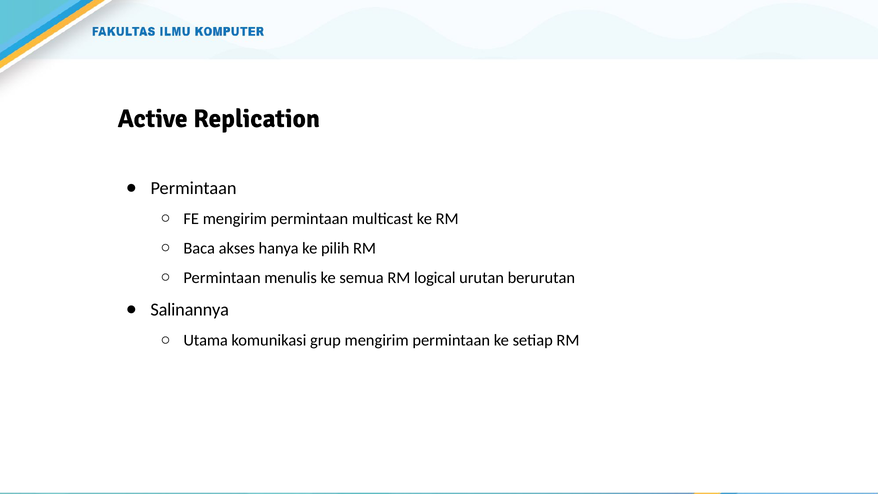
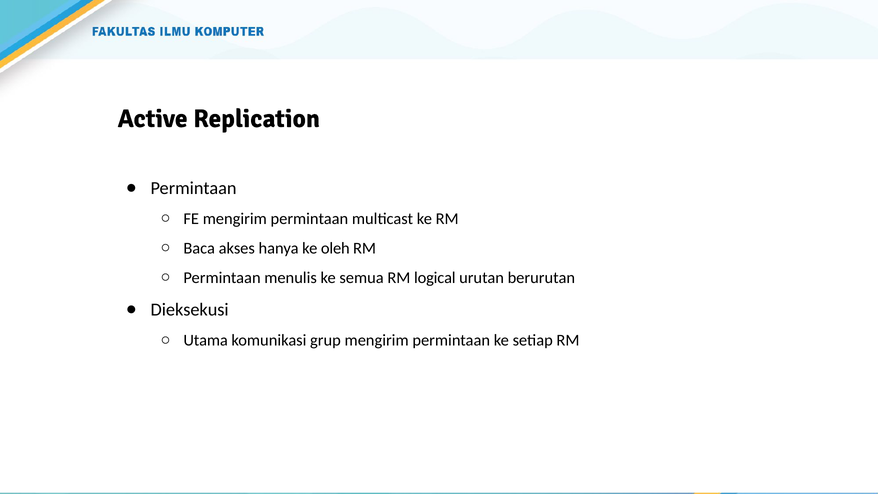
pilih: pilih -> oleh
Salinannya: Salinannya -> Dieksekusi
